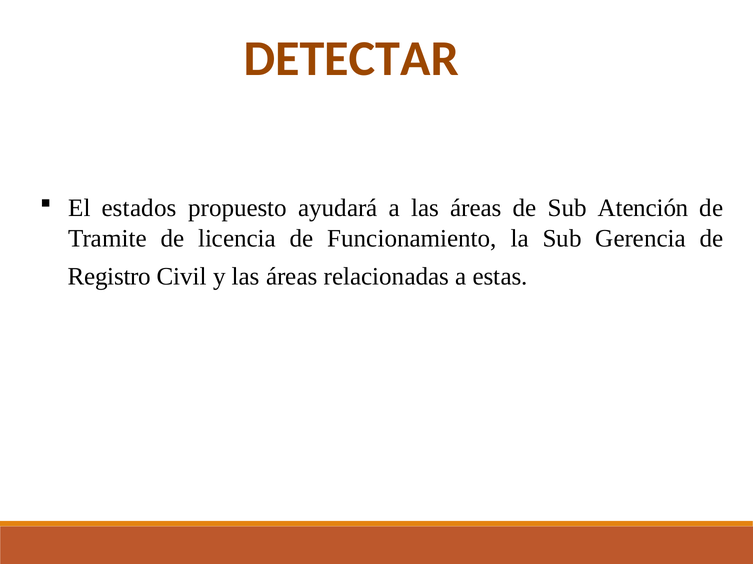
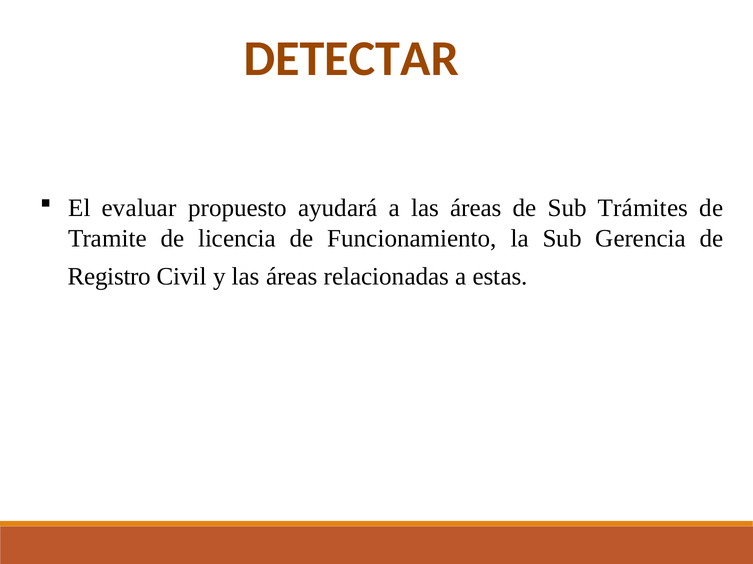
estados: estados -> evaluar
Atención: Atención -> Trámites
